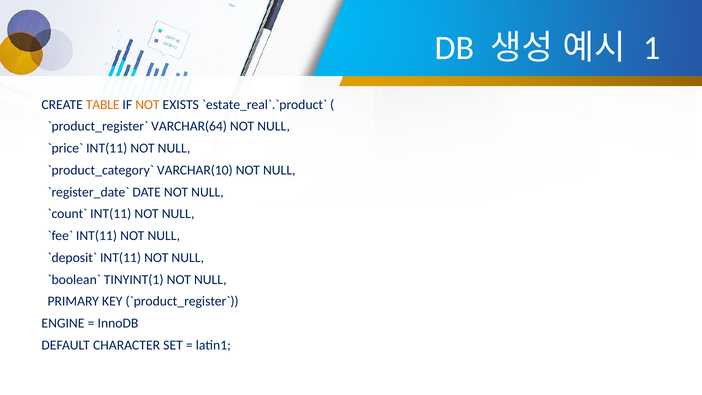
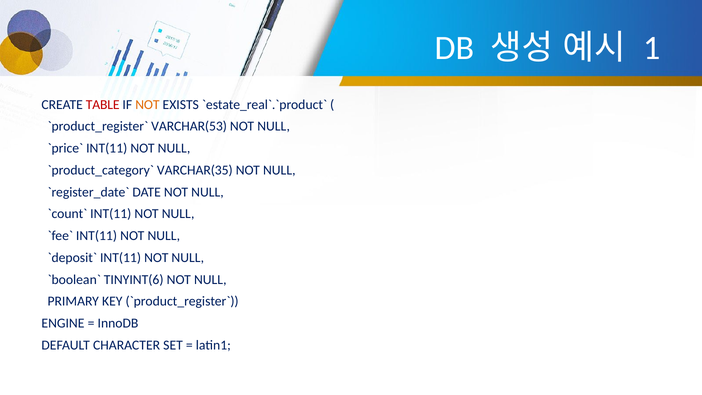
TABLE colour: orange -> red
VARCHAR(64: VARCHAR(64 -> VARCHAR(53
VARCHAR(10: VARCHAR(10 -> VARCHAR(35
TINYINT(1: TINYINT(1 -> TINYINT(6
